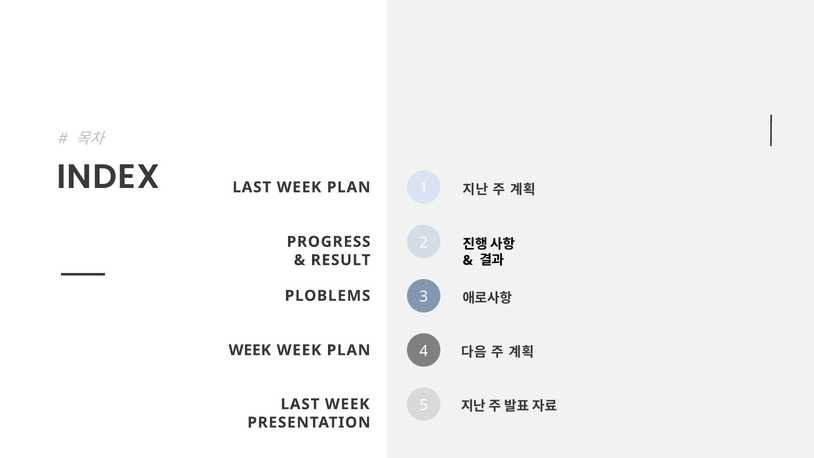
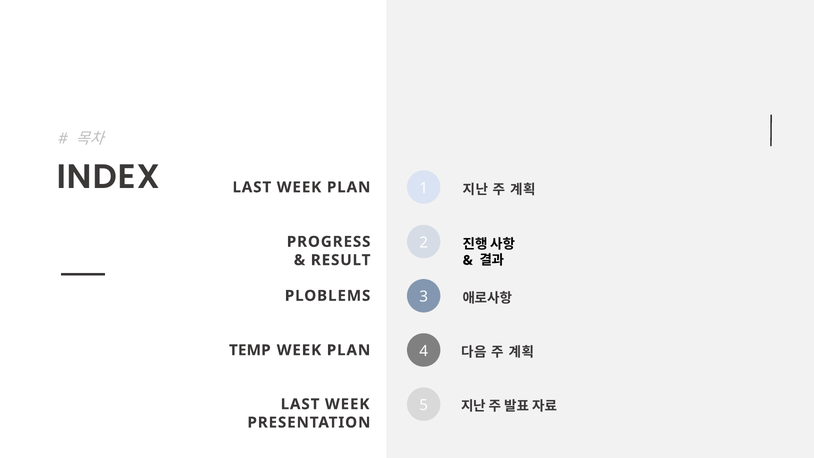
WEEK at (250, 350): WEEK -> TEMP
